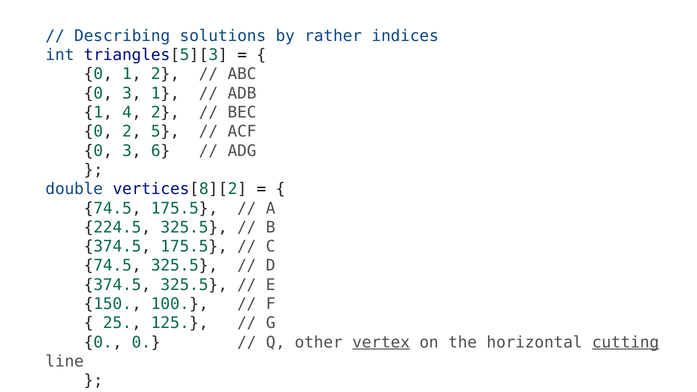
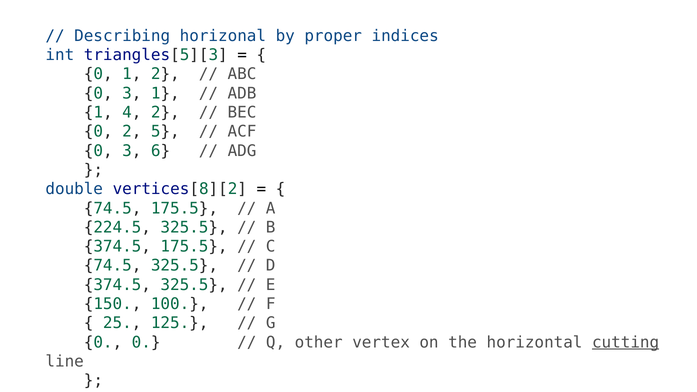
solutions: solutions -> horizonal
rather: rather -> proper
vertex underline: present -> none
